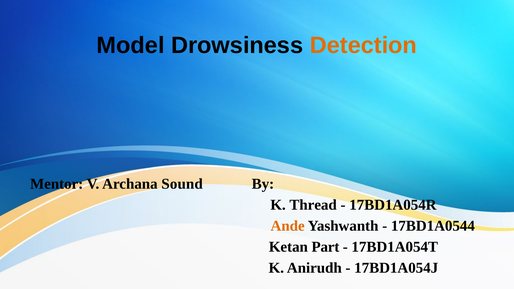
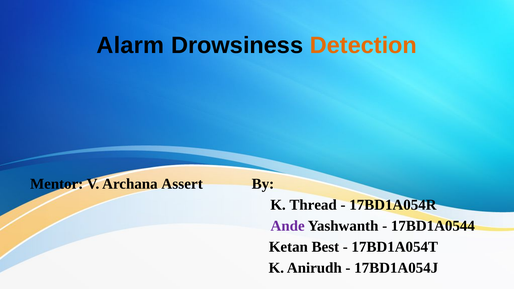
Model: Model -> Alarm
Sound: Sound -> Assert
Ande colour: orange -> purple
Part: Part -> Best
